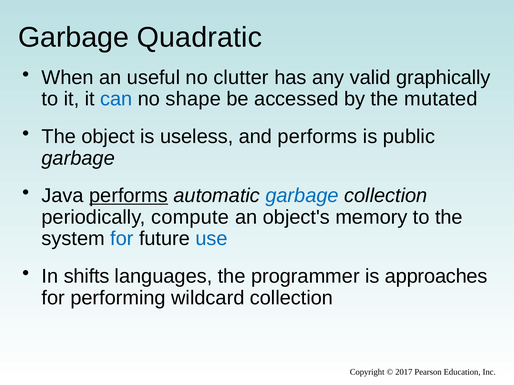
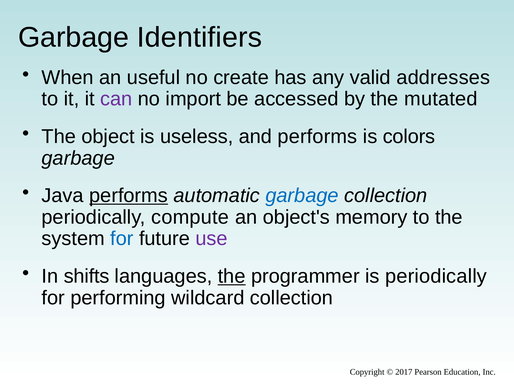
Quadratic: Quadratic -> Identifiers
clutter: clutter -> create
graphically: graphically -> addresses
can colour: blue -> purple
shape: shape -> import
public: public -> colors
use colour: blue -> purple
the at (232, 277) underline: none -> present
is approaches: approaches -> periodically
